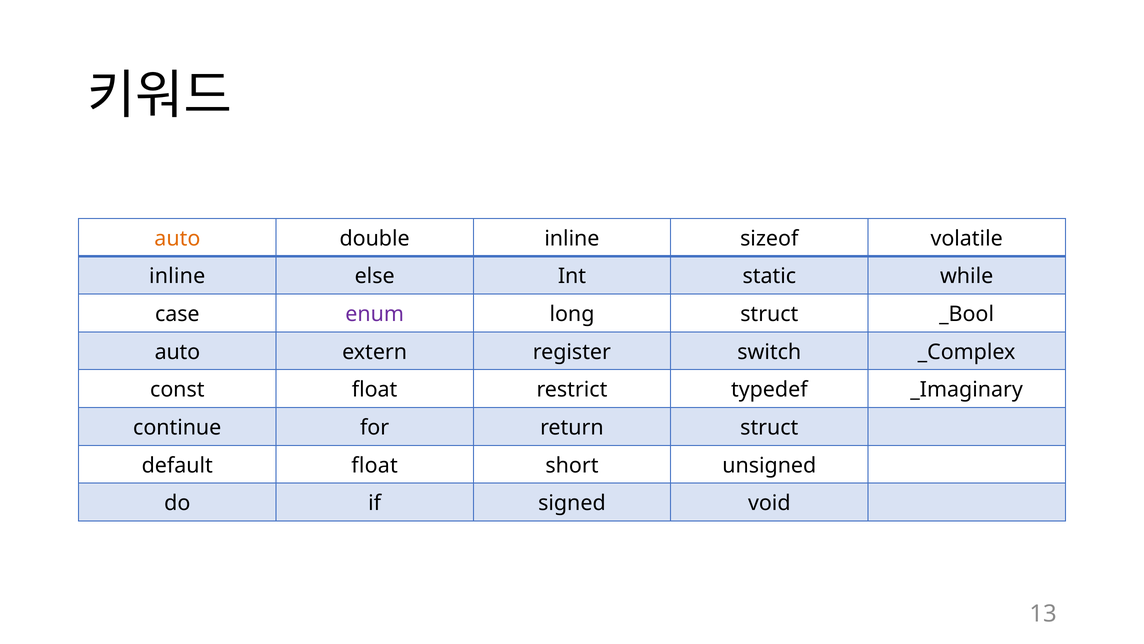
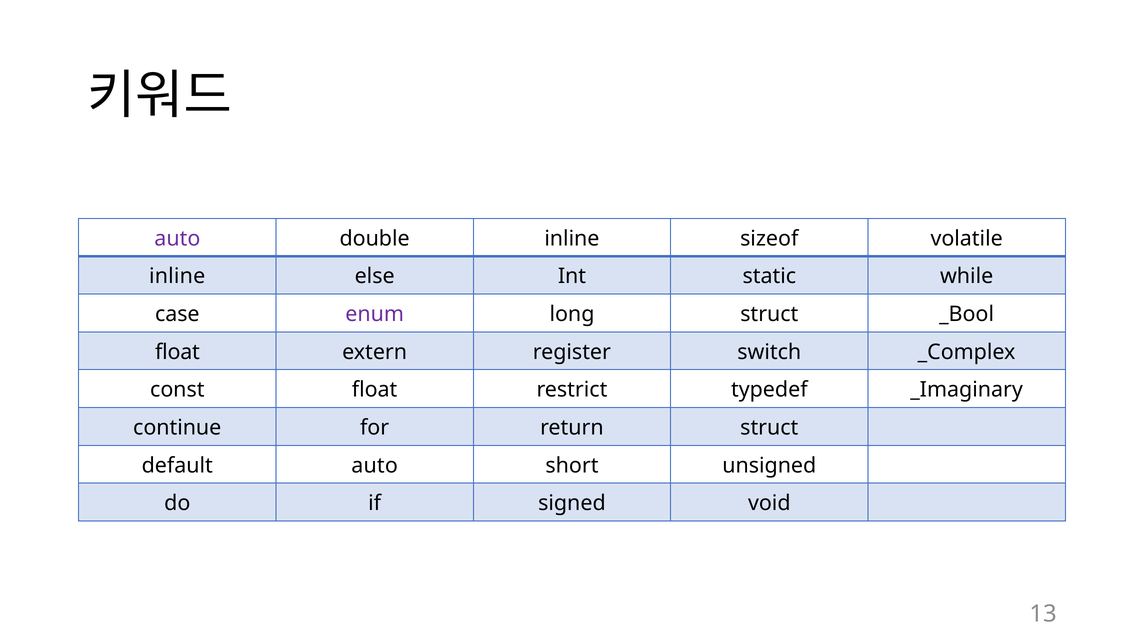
auto at (177, 238) colour: orange -> purple
auto at (177, 352): auto -> float
default float: float -> auto
